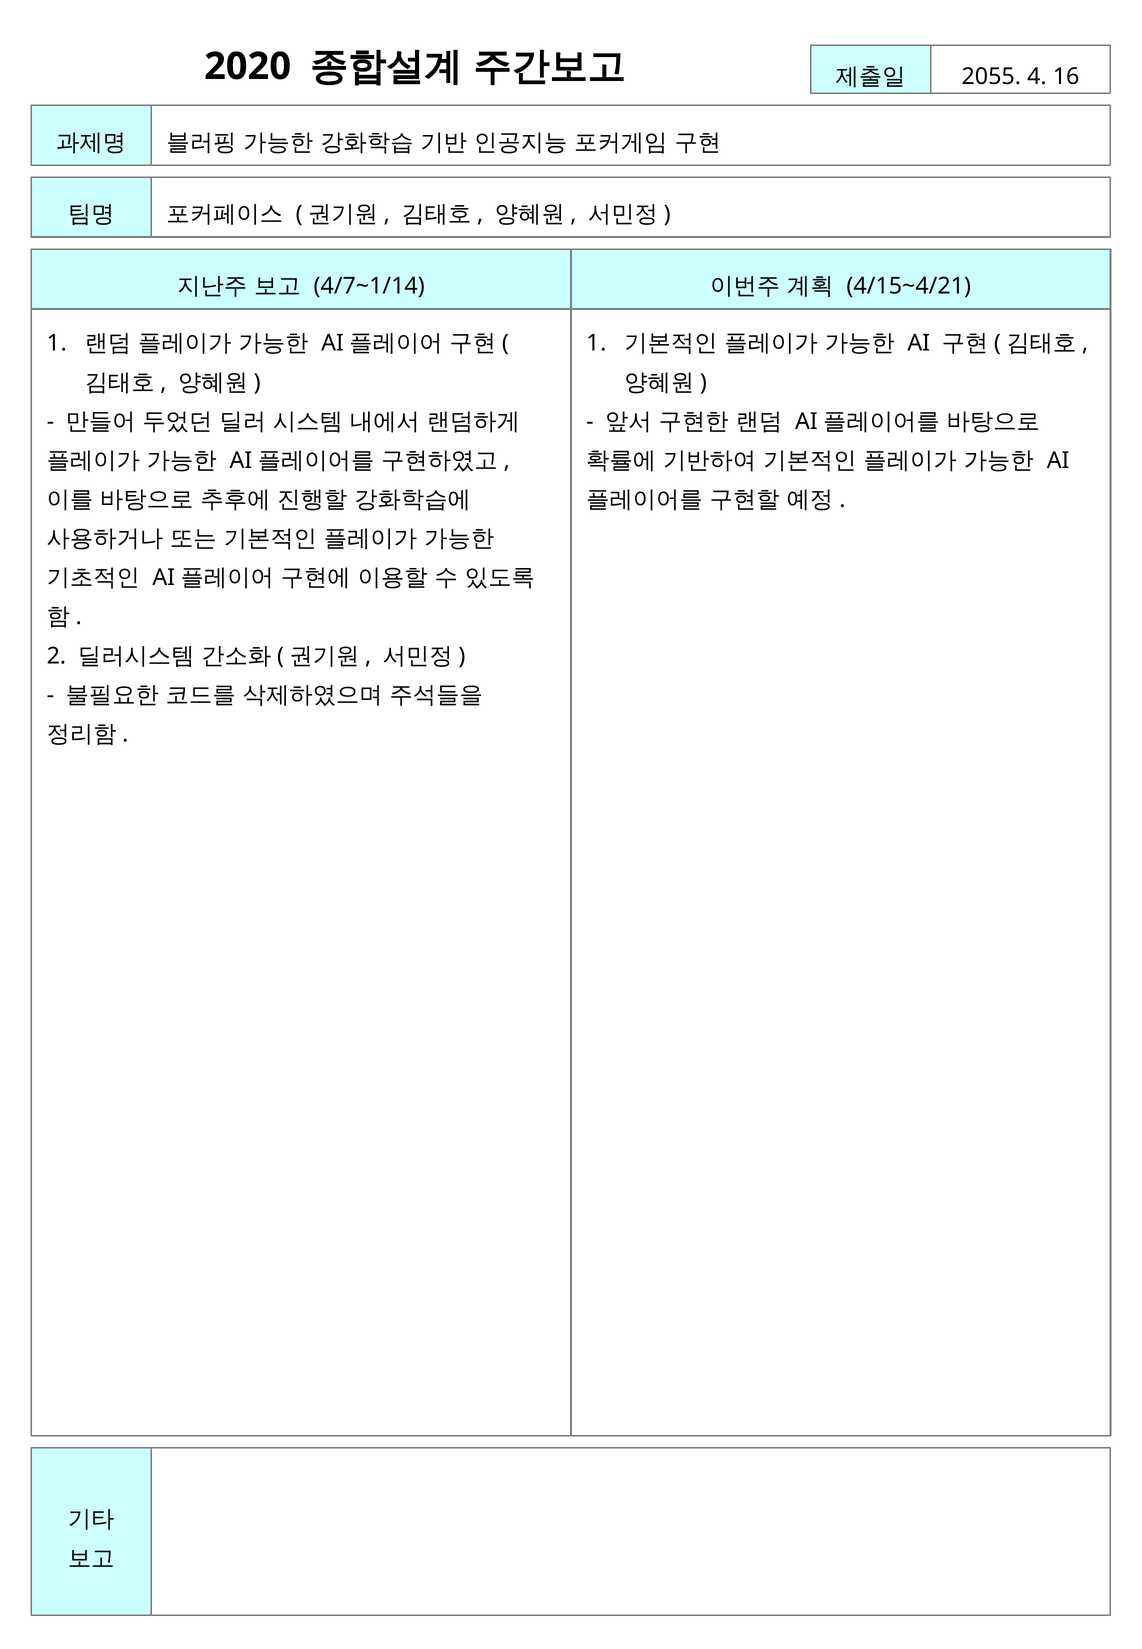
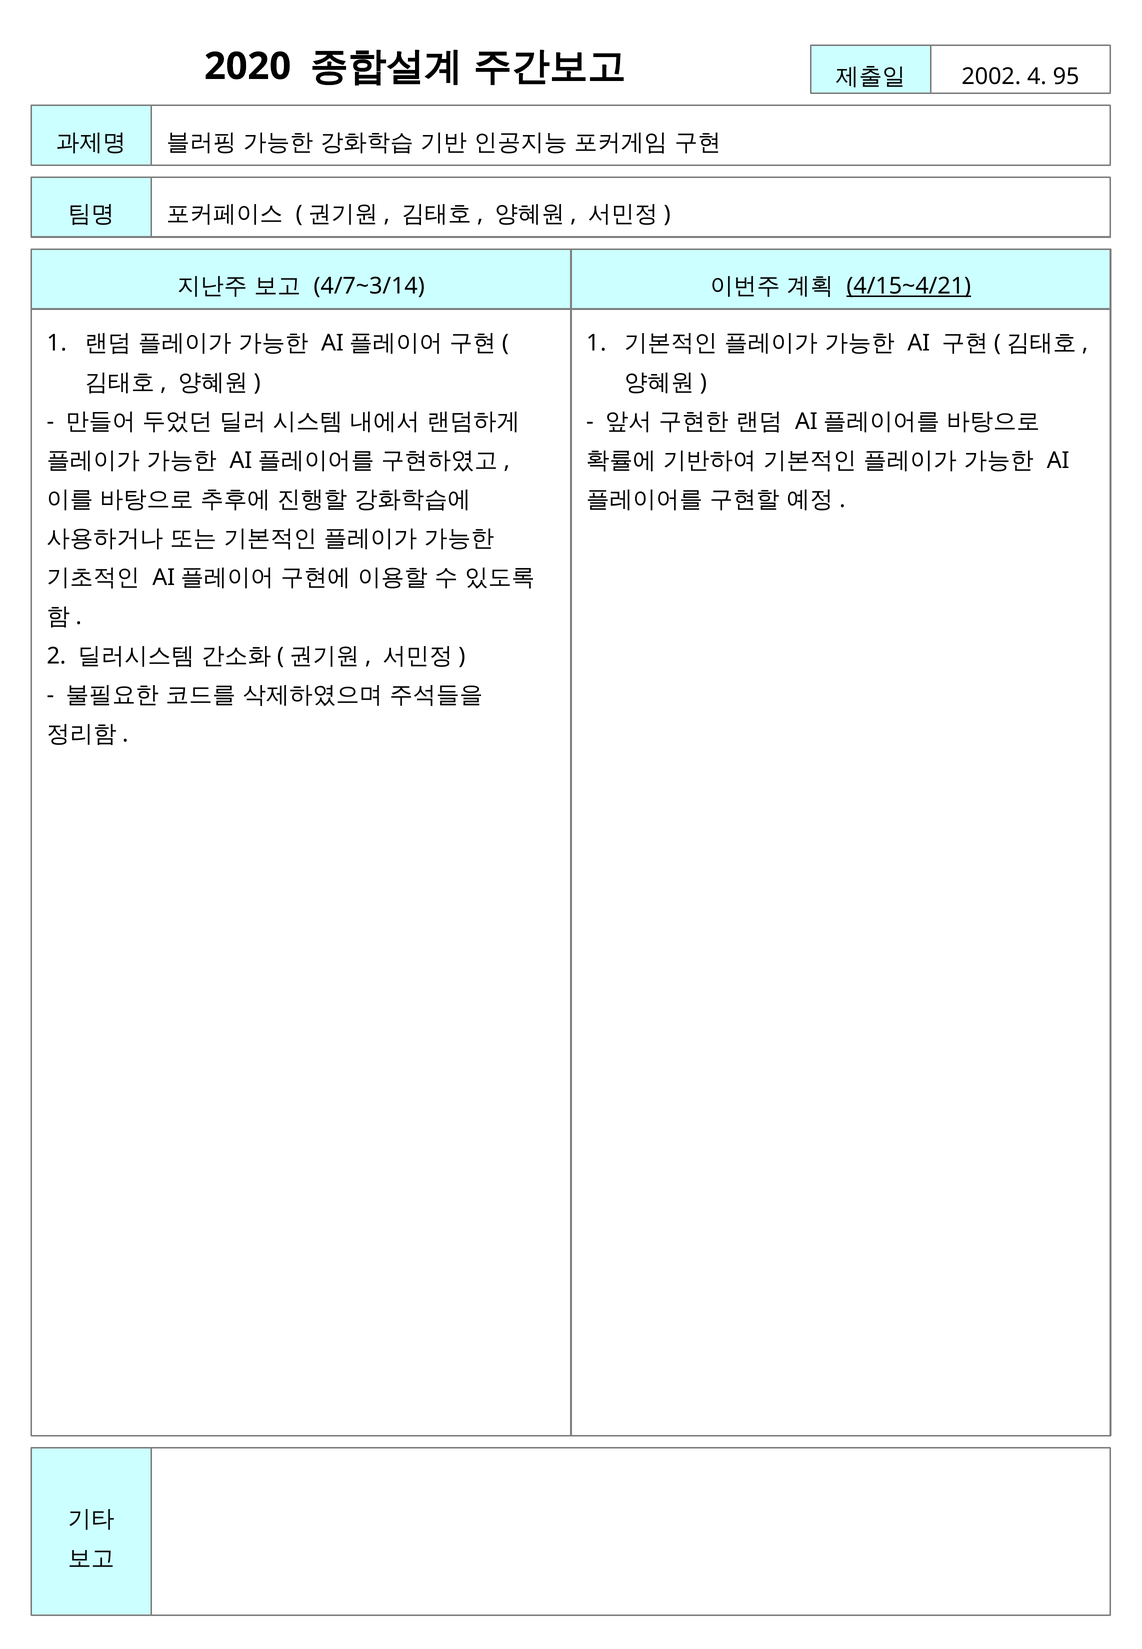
2055: 2055 -> 2002
16: 16 -> 95
4/7~1/14: 4/7~1/14 -> 4/7~3/14
4/15~4/21 underline: none -> present
